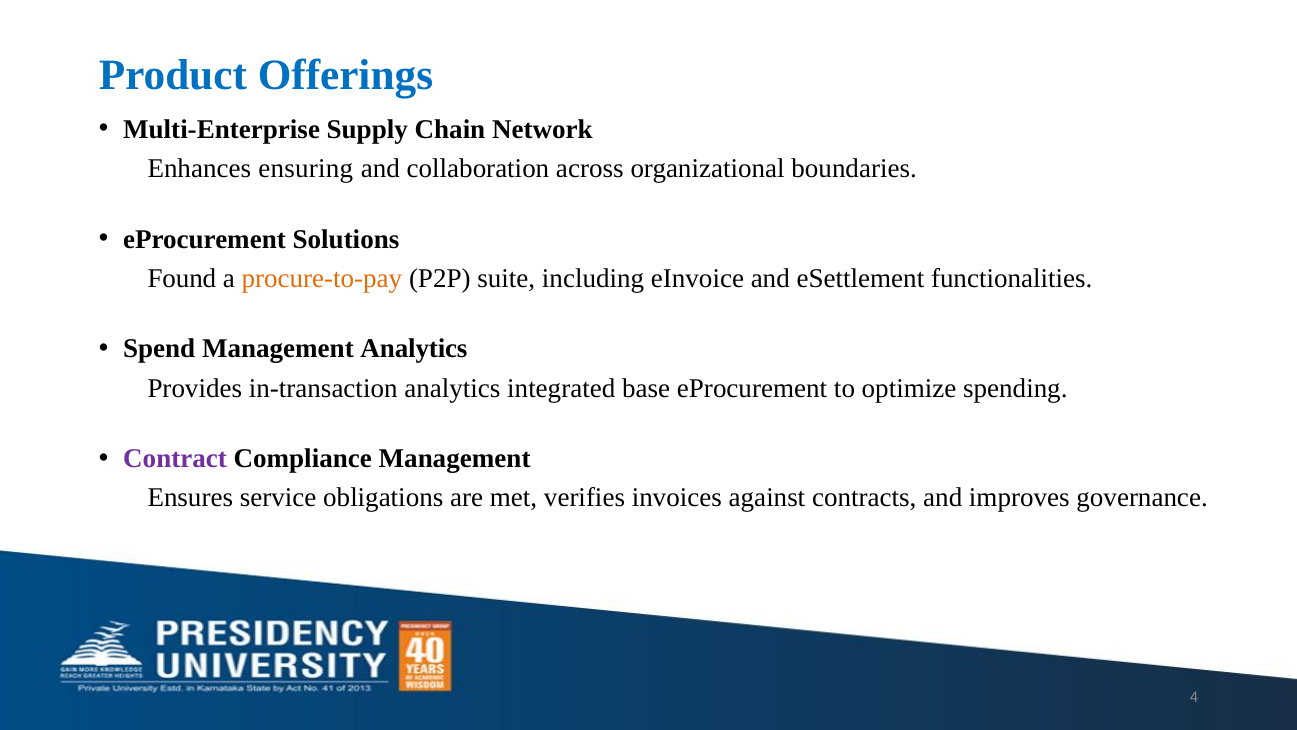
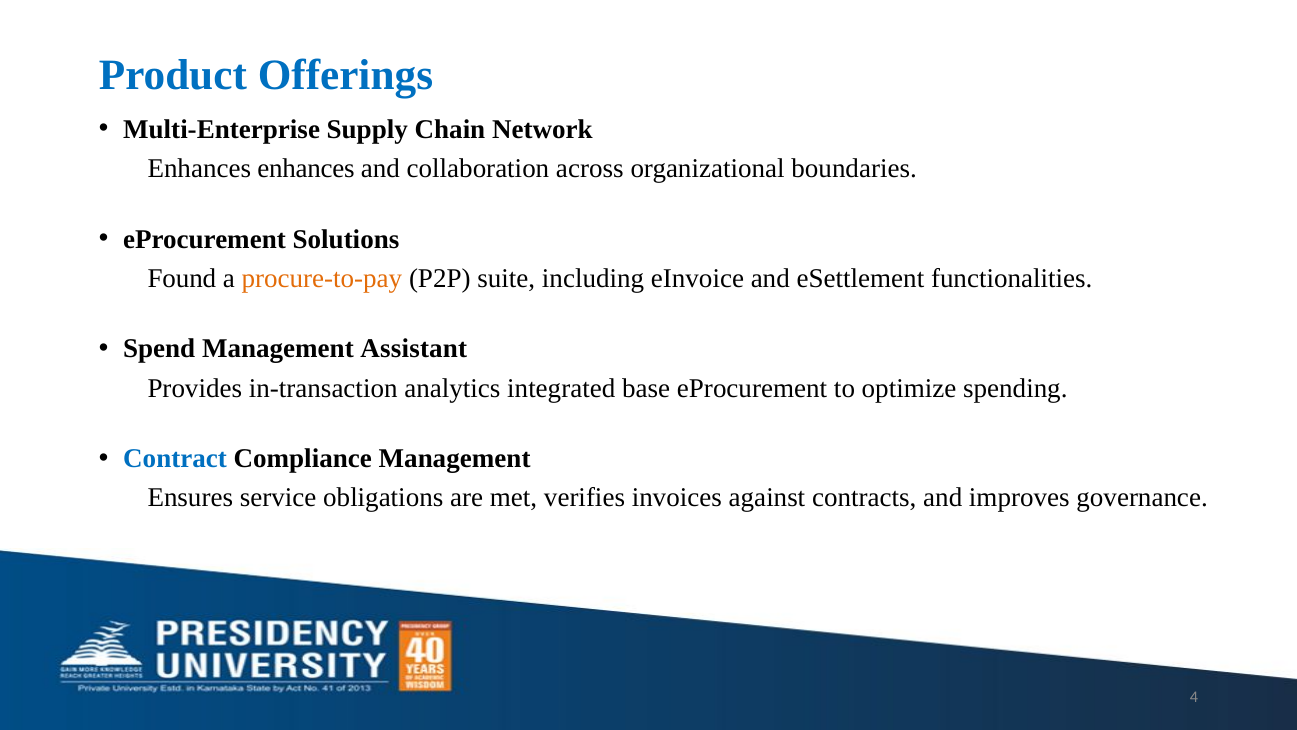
Enhances ensuring: ensuring -> enhances
Management Analytics: Analytics -> Assistant
Contract colour: purple -> blue
